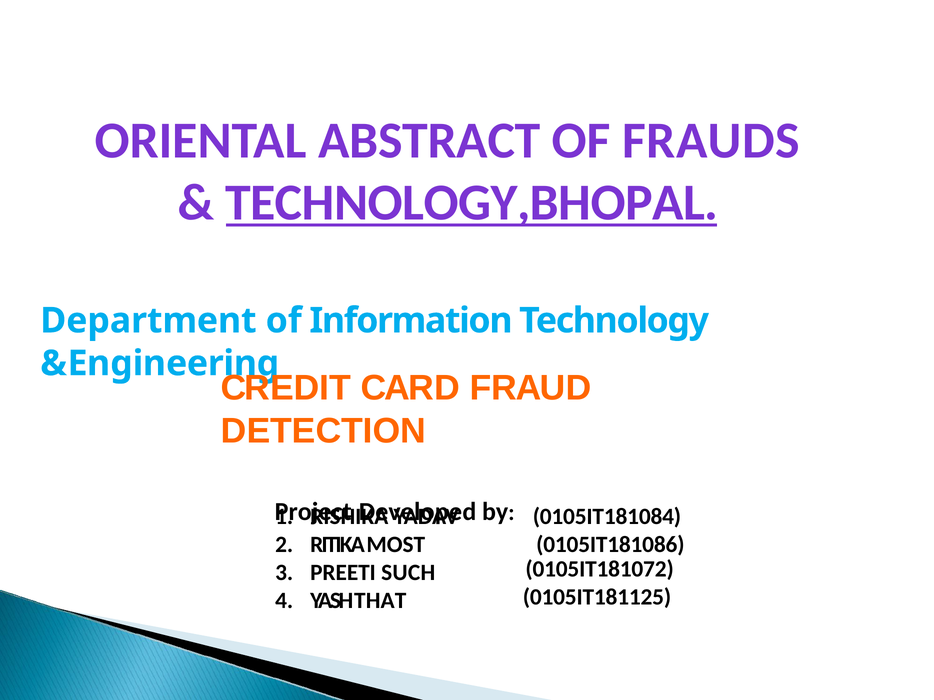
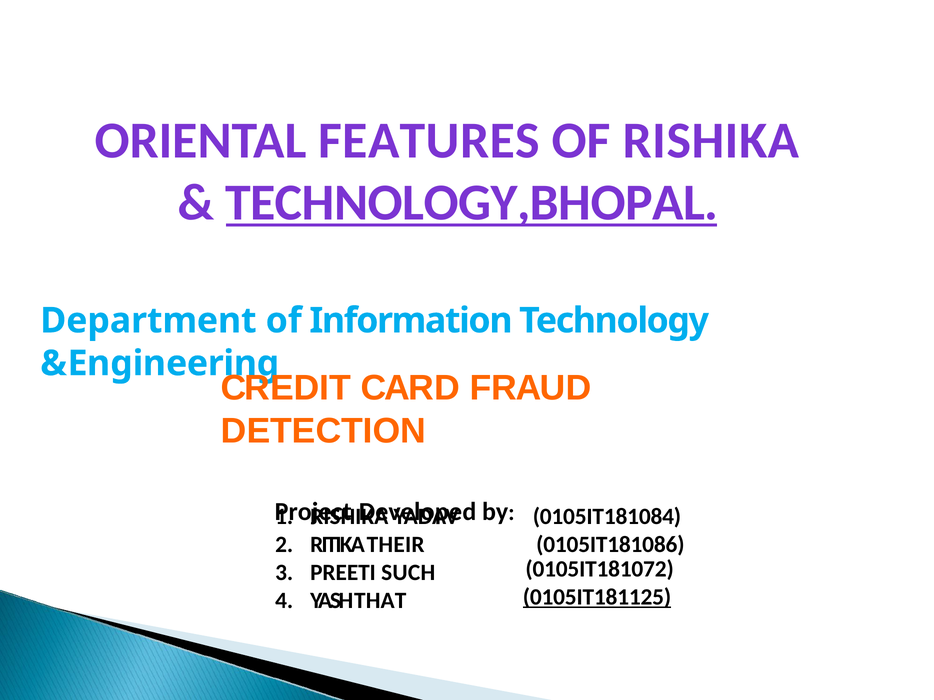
ABSTRACT: ABSTRACT -> FEATURES
OF FRAUDS: FRAUDS -> RISHIKA
MOST: MOST -> THEIR
0105IT181125 underline: none -> present
